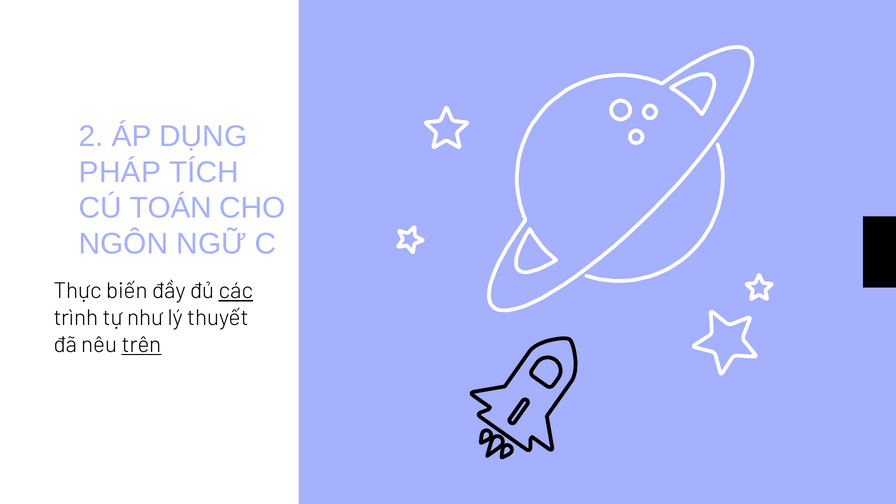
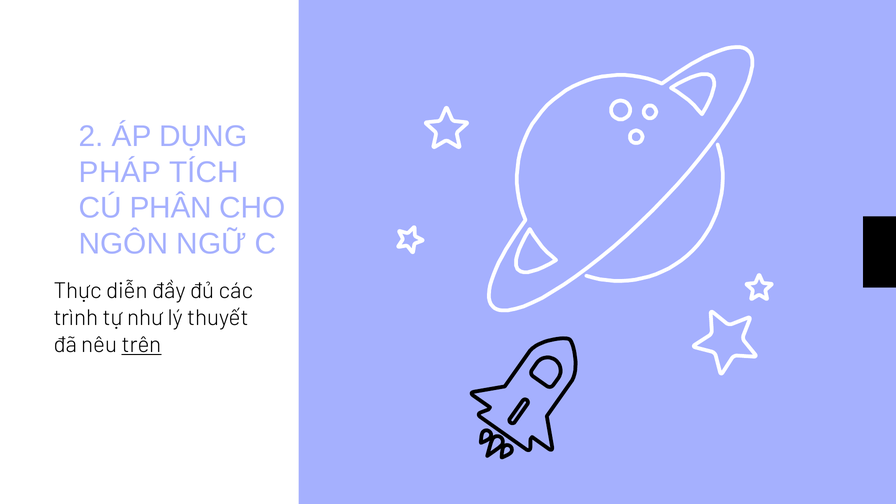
TOÁN: TOÁN -> PHÂN
biến: biến -> diễn
các underline: present -> none
